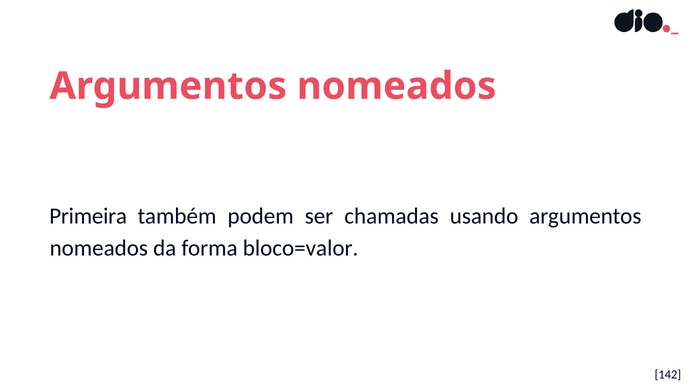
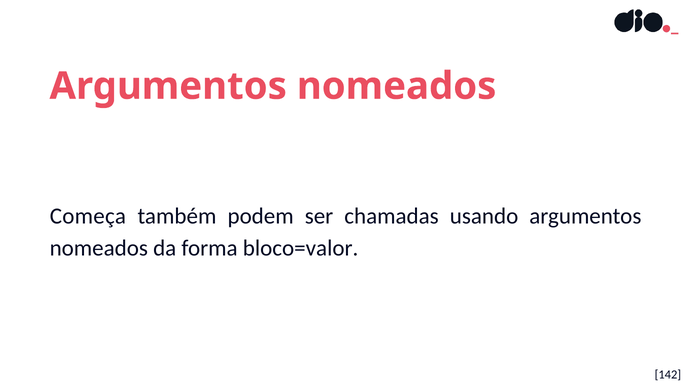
Primeira: Primeira -> Começa
